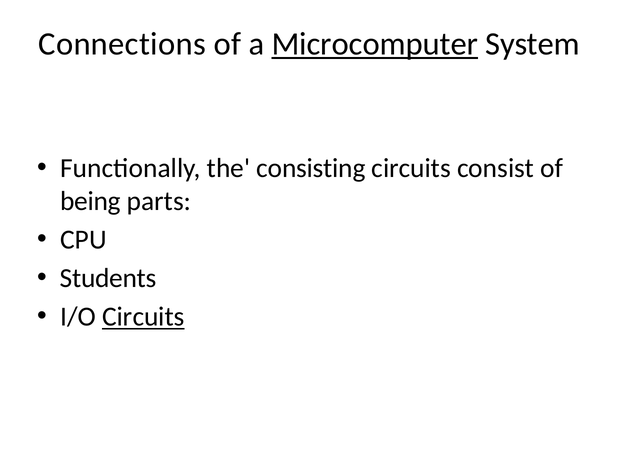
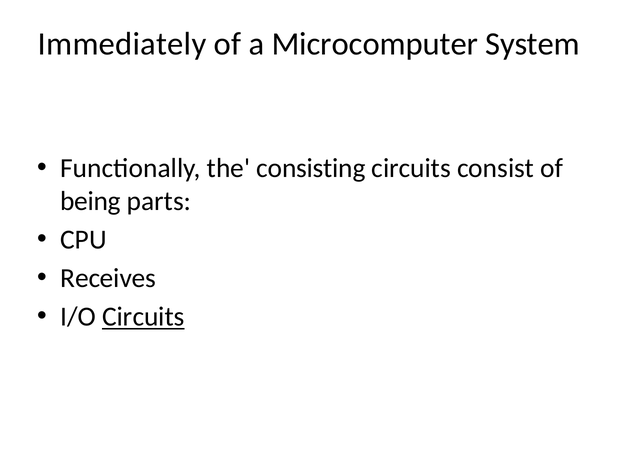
Connections: Connections -> Immediately
Microcomputer underline: present -> none
Students: Students -> Receives
